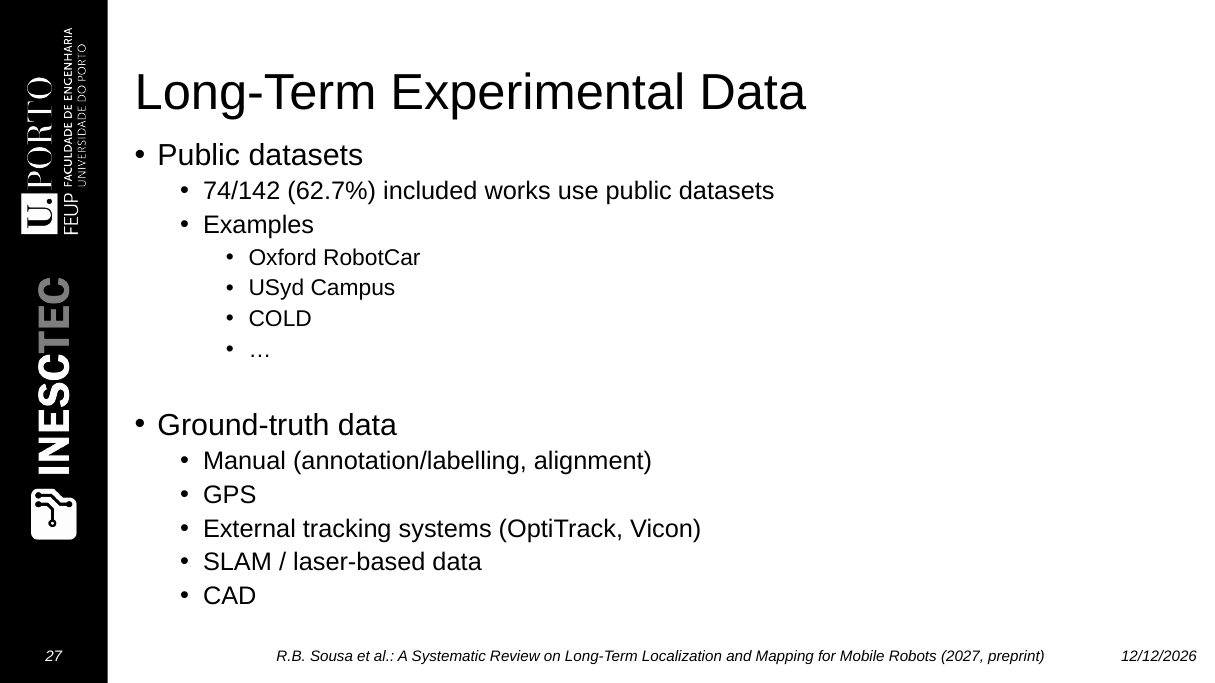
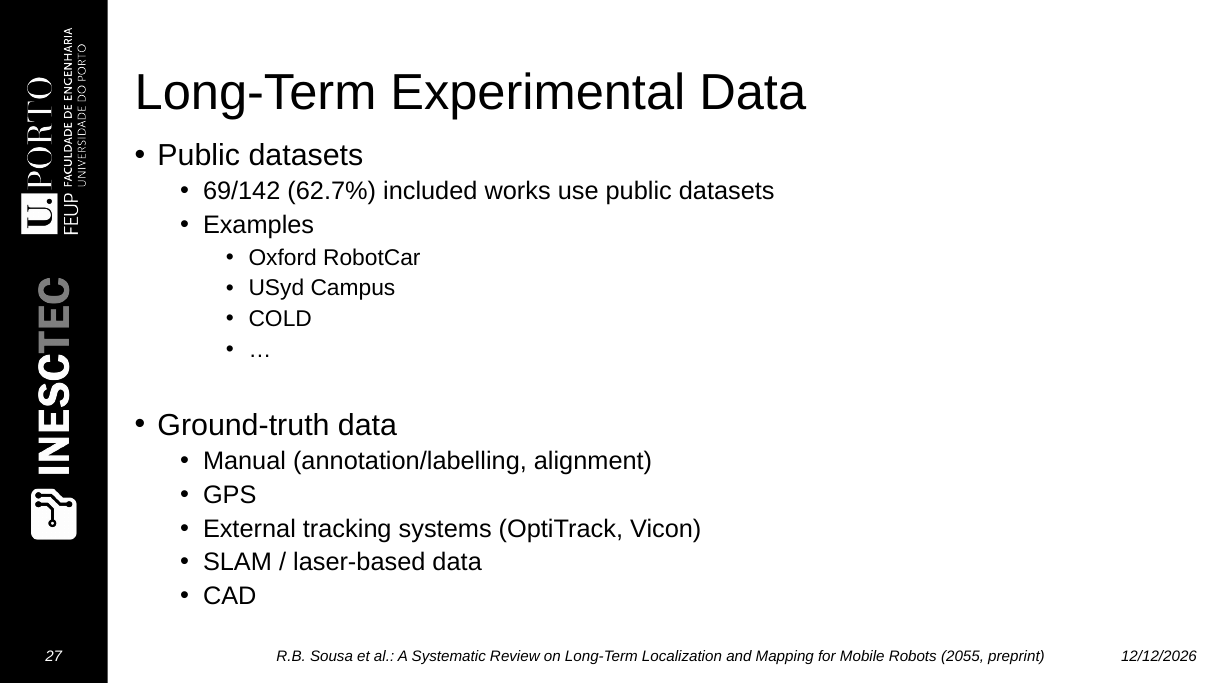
74/142: 74/142 -> 69/142
2027: 2027 -> 2055
